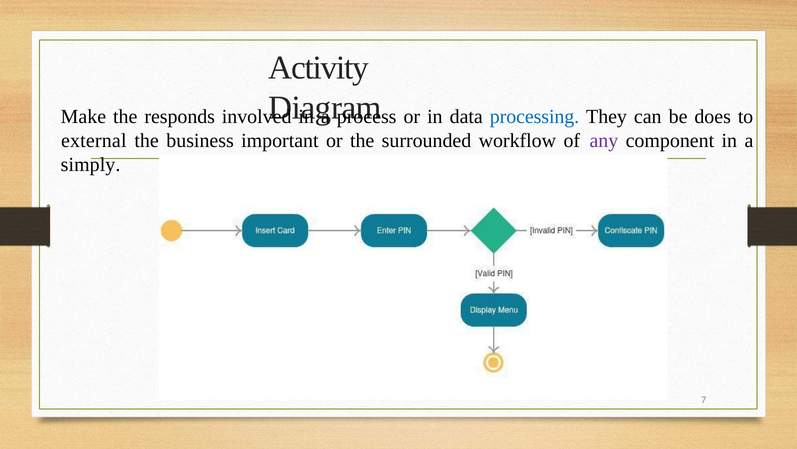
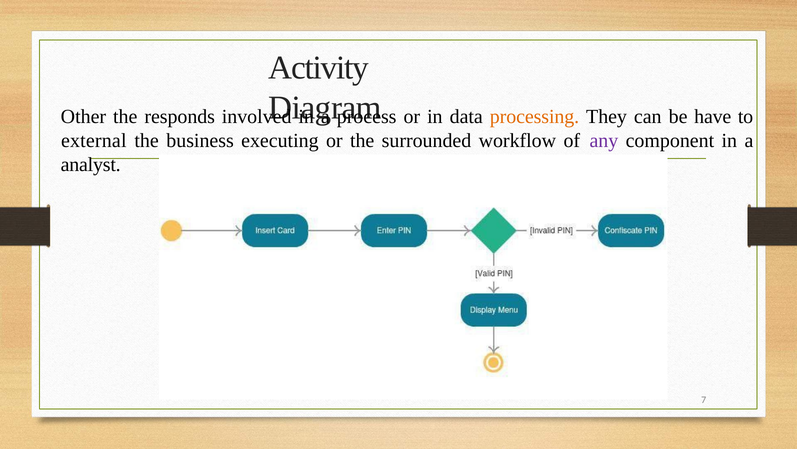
Make: Make -> Other
processing colour: blue -> orange
does: does -> have
important: important -> executing
simply: simply -> analyst
